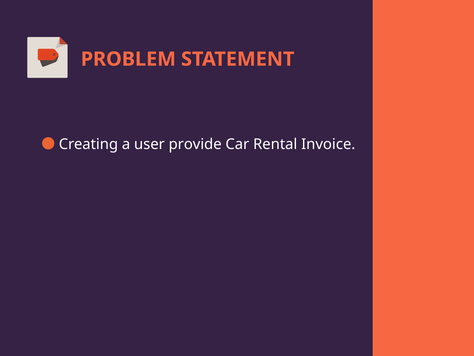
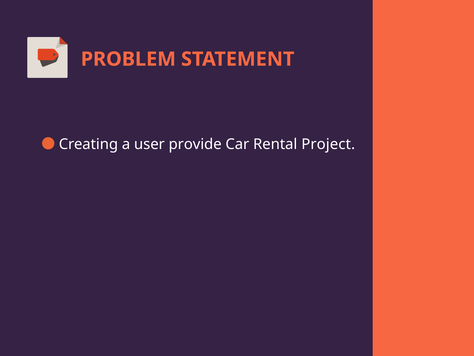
Invoice: Invoice -> Project
